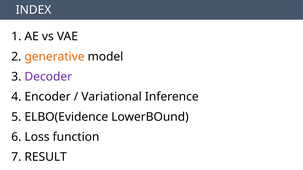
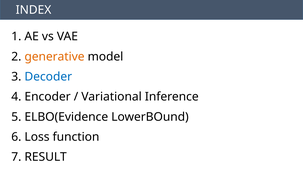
Decoder colour: purple -> blue
